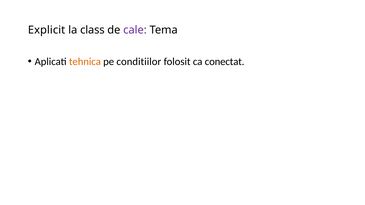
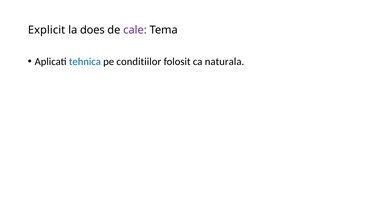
class: class -> does
tehnica colour: orange -> blue
conectat: conectat -> naturala
